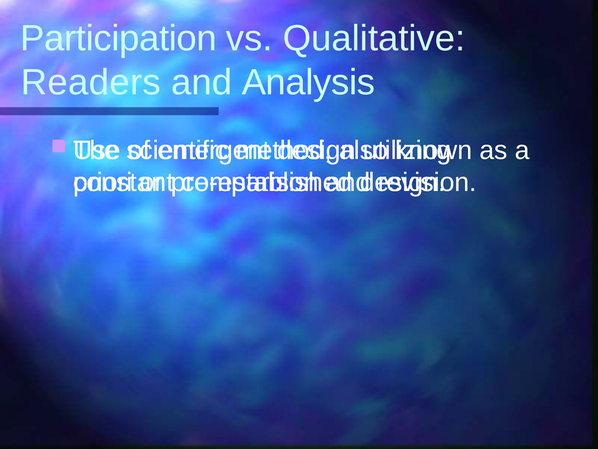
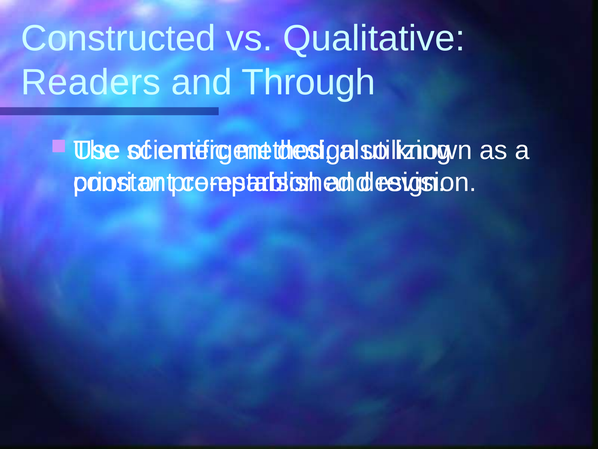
Participation: Participation -> Constructed
Analysis: Analysis -> Through
